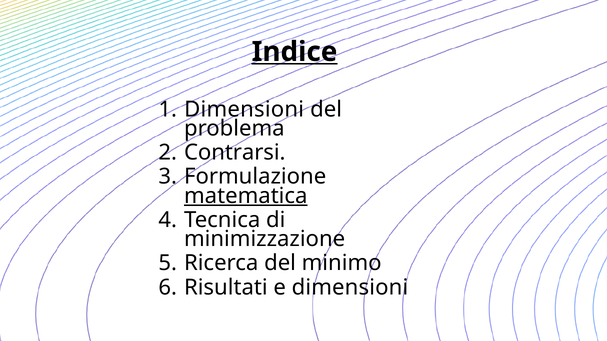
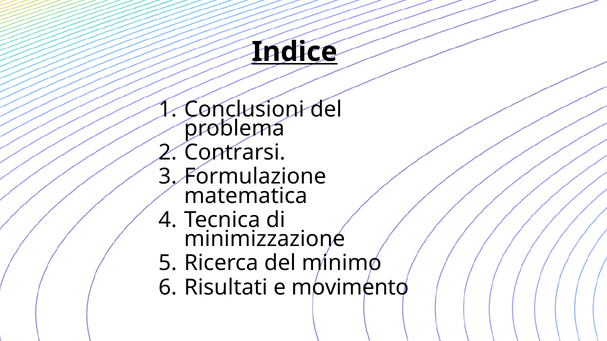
Dimensioni at (244, 109): Dimensioni -> Conclusioni
matematica underline: present -> none
e dimensioni: dimensioni -> movimento
